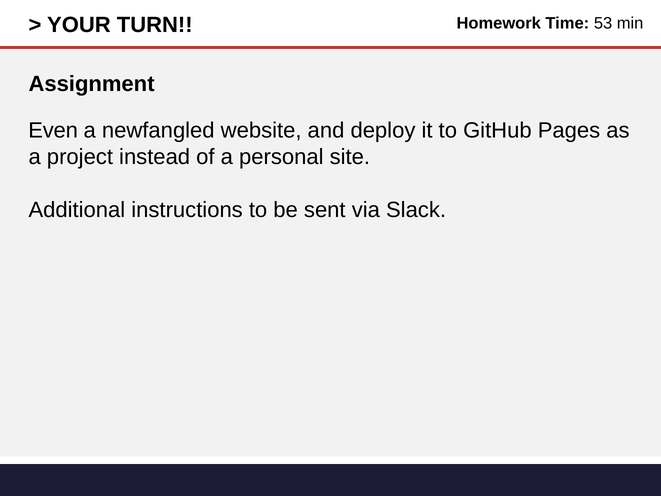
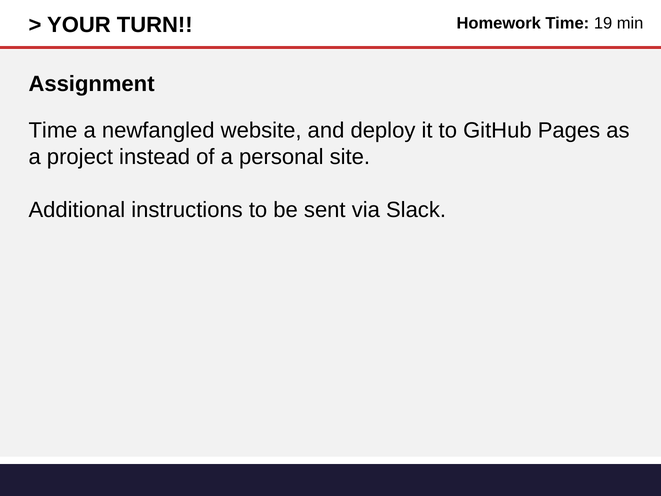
53: 53 -> 19
Even at (53, 130): Even -> Time
